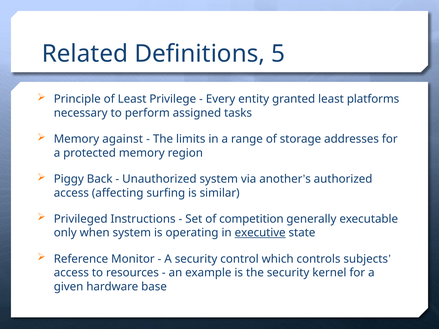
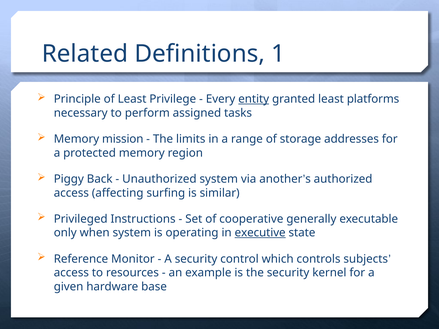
5: 5 -> 1
entity underline: none -> present
against: against -> mission
competition: competition -> cooperative
